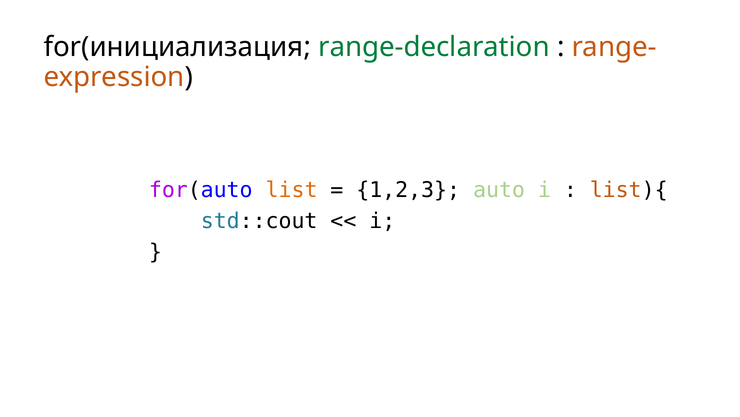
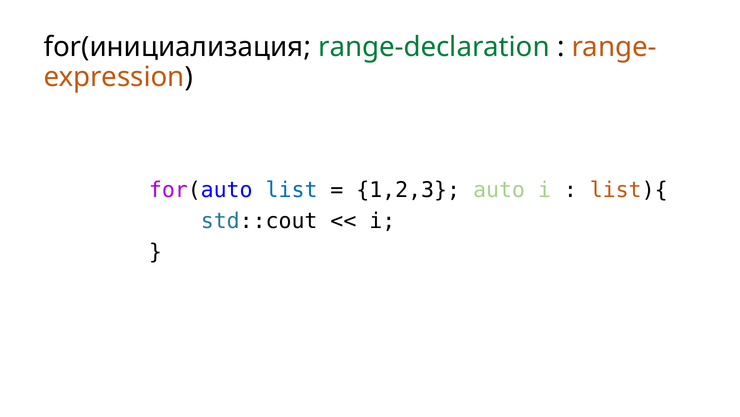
list colour: orange -> blue
